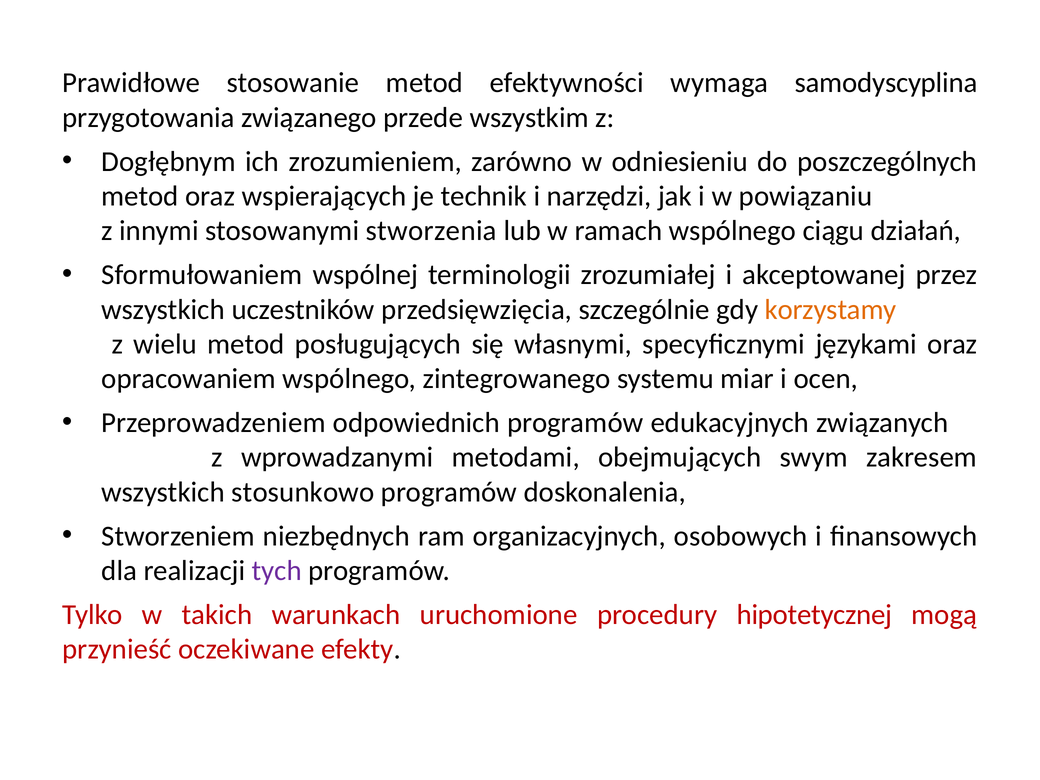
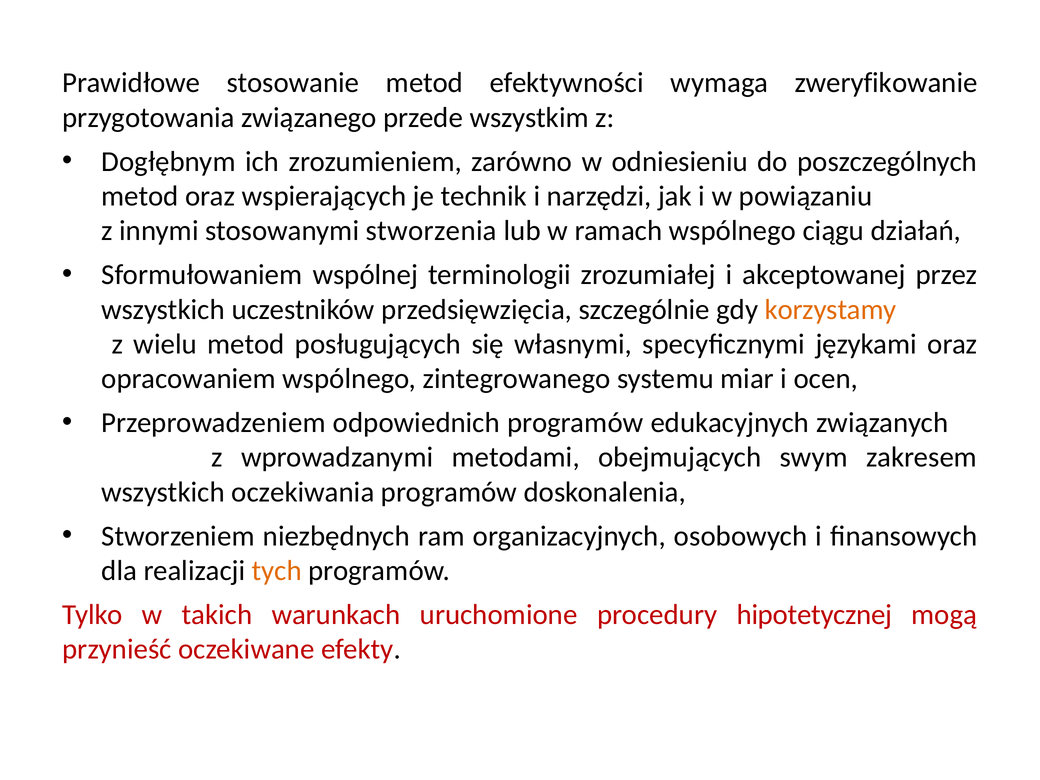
samodyscyplina: samodyscyplina -> zweryfikowanie
stosunkowo: stosunkowo -> oczekiwania
tych colour: purple -> orange
